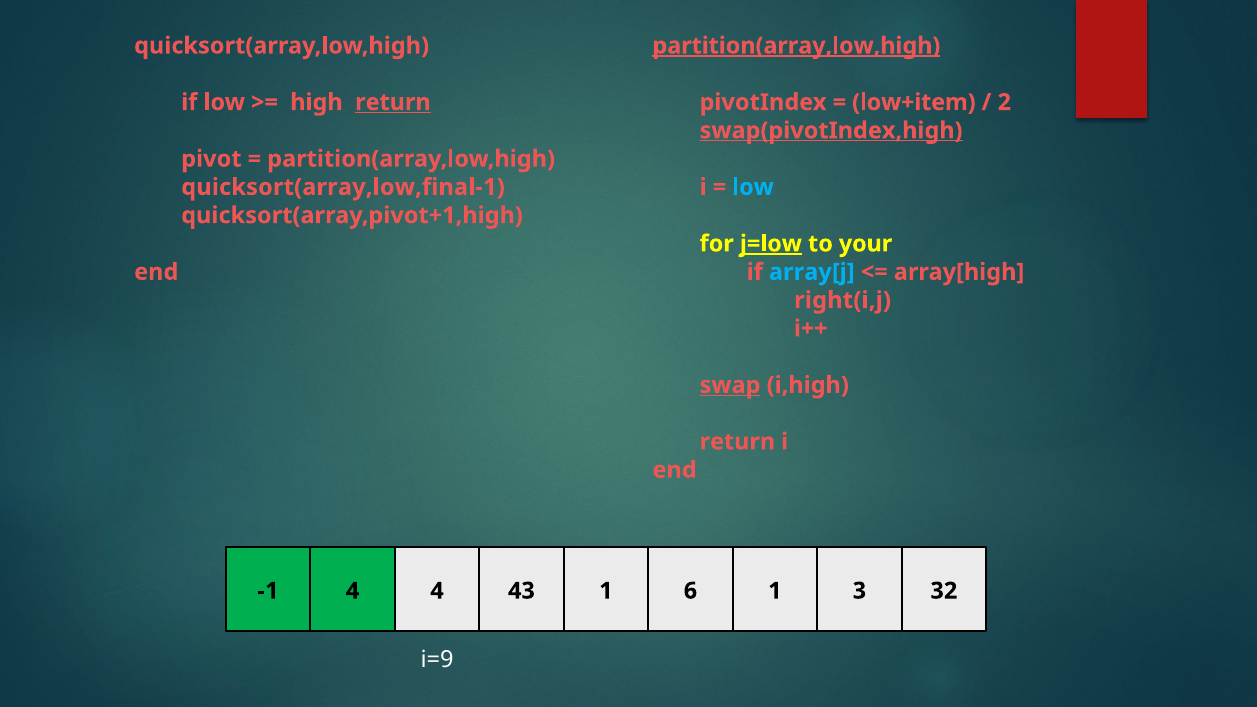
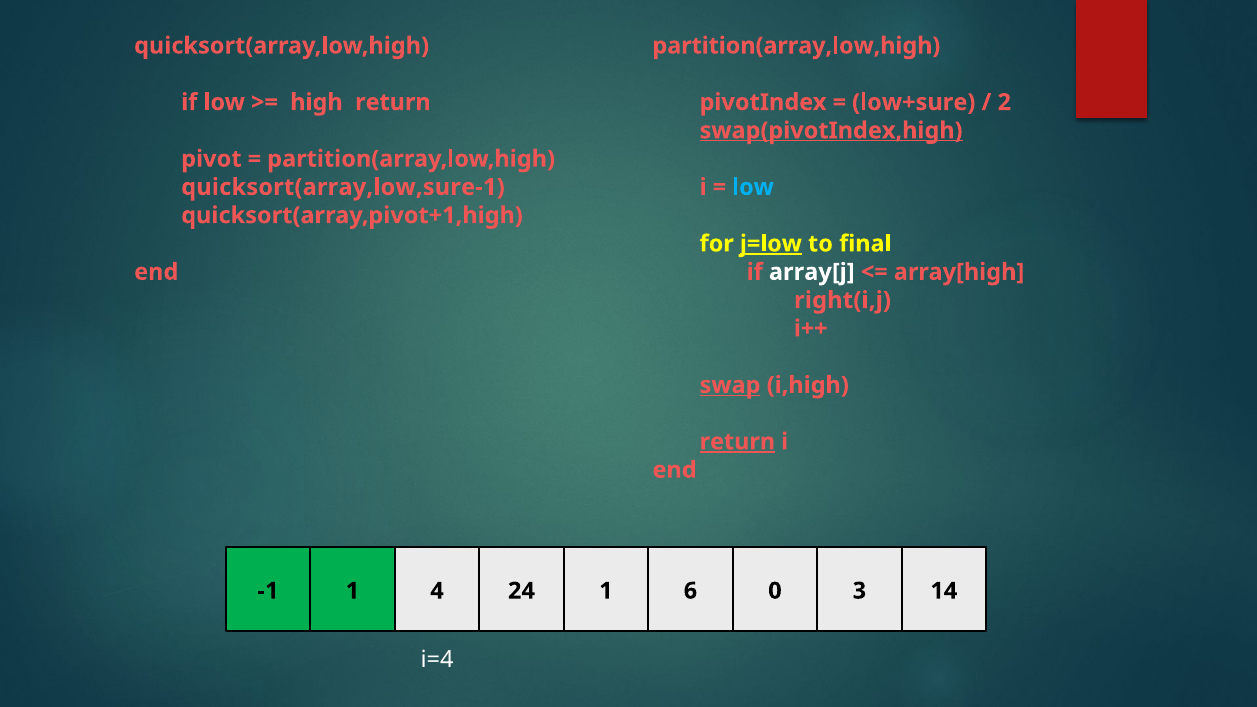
partition(array,low,high at (796, 46) underline: present -> none
return at (393, 102) underline: present -> none
low+item: low+item -> low+sure
quicksort(array,low,final-1: quicksort(array,low,final-1 -> quicksort(array,low,sure-1
your: your -> final
array[j colour: light blue -> white
return at (737, 442) underline: none -> present
-1 4: 4 -> 1
43: 43 -> 24
6 1: 1 -> 0
32: 32 -> 14
i=9: i=9 -> i=4
